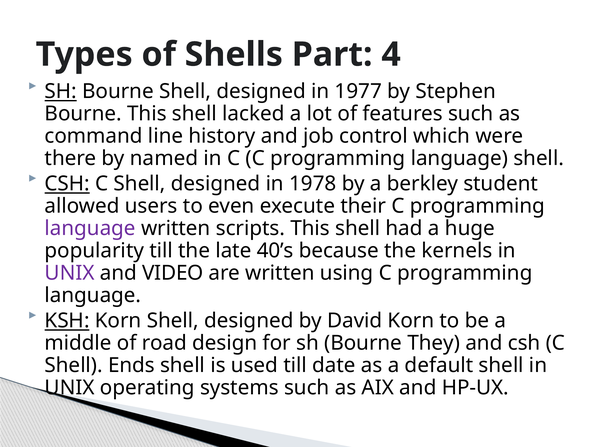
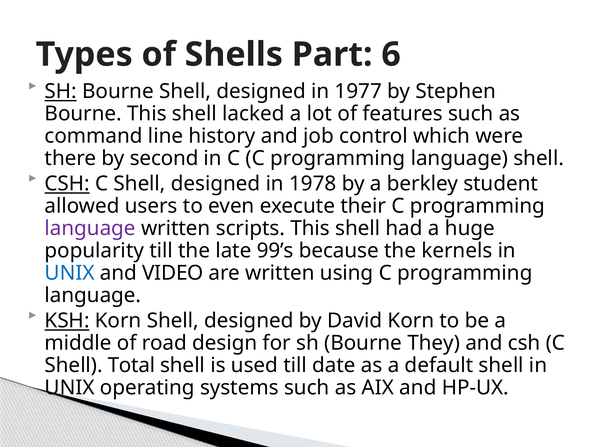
4: 4 -> 6
named: named -> second
40’s: 40’s -> 99’s
UNIX at (70, 273) colour: purple -> blue
Ends: Ends -> Total
